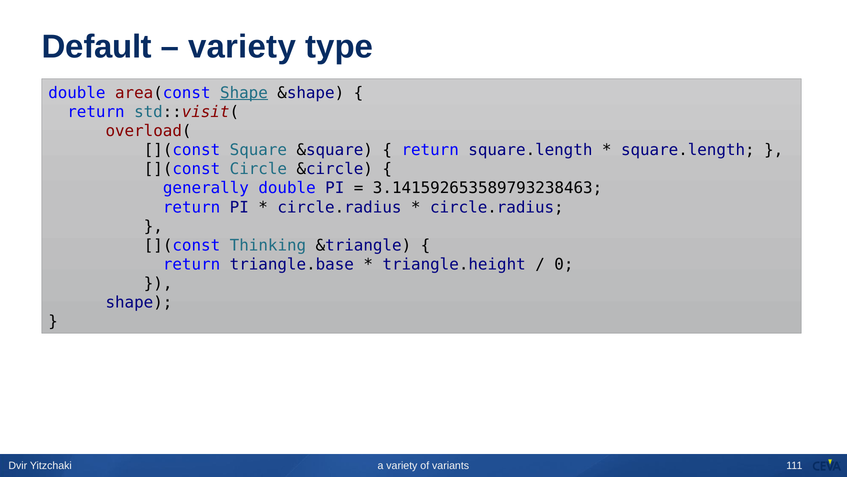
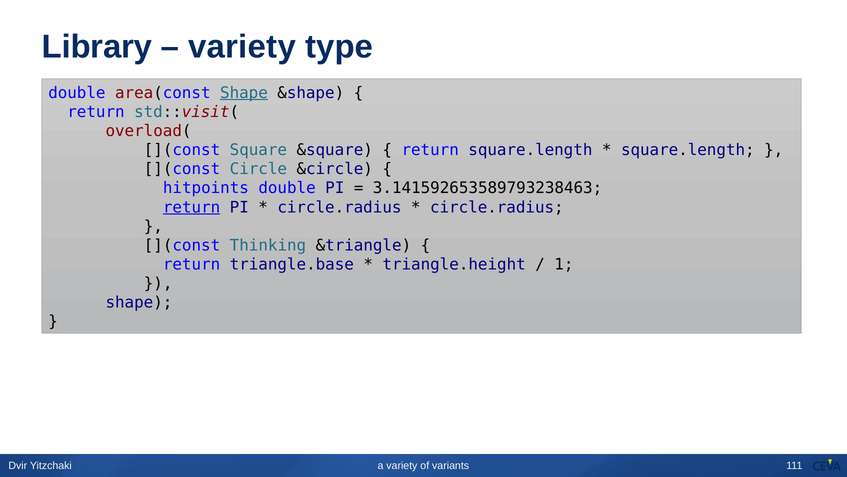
Default: Default -> Library
generally: generally -> hitpoints
return at (192, 207) underline: none -> present
0: 0 -> 1
